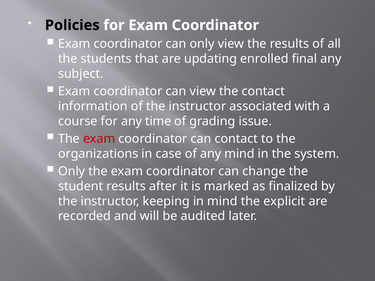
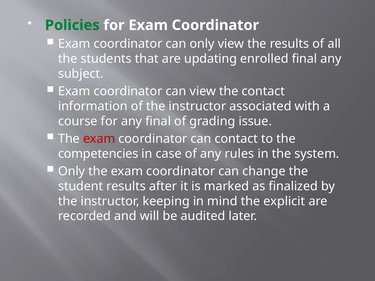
Policies colour: black -> green
any time: time -> final
organizations: organizations -> competencies
any mind: mind -> rules
